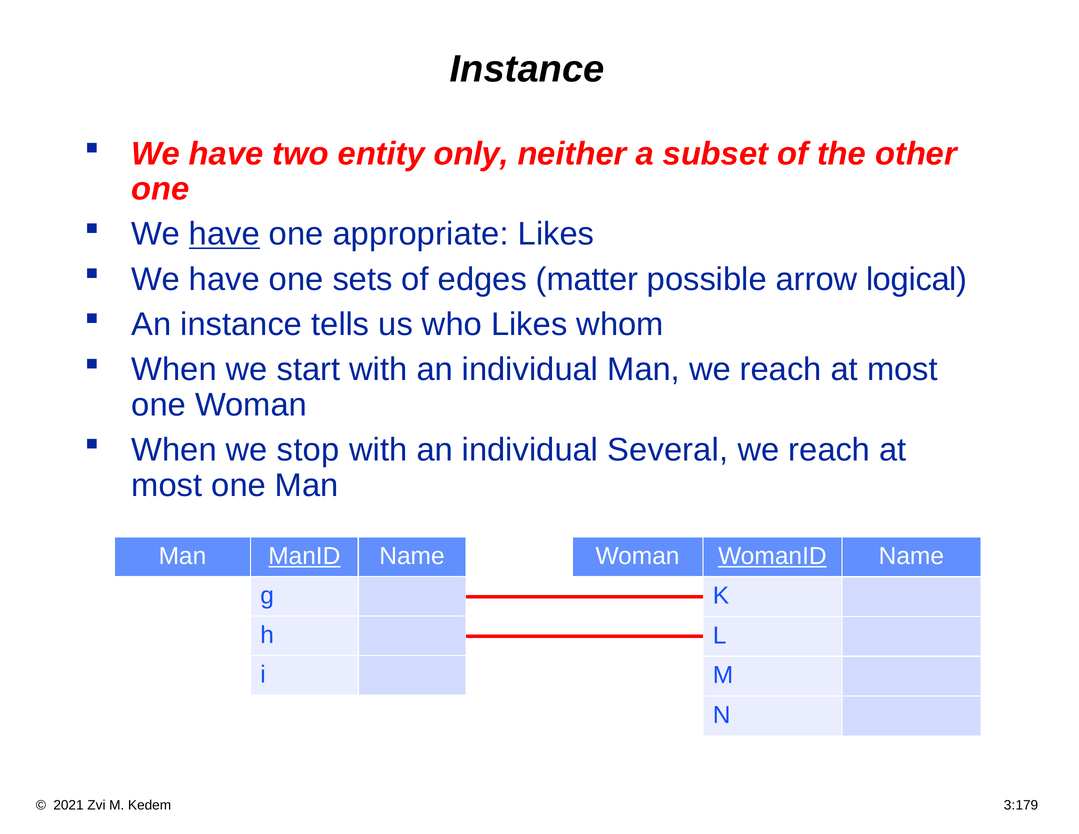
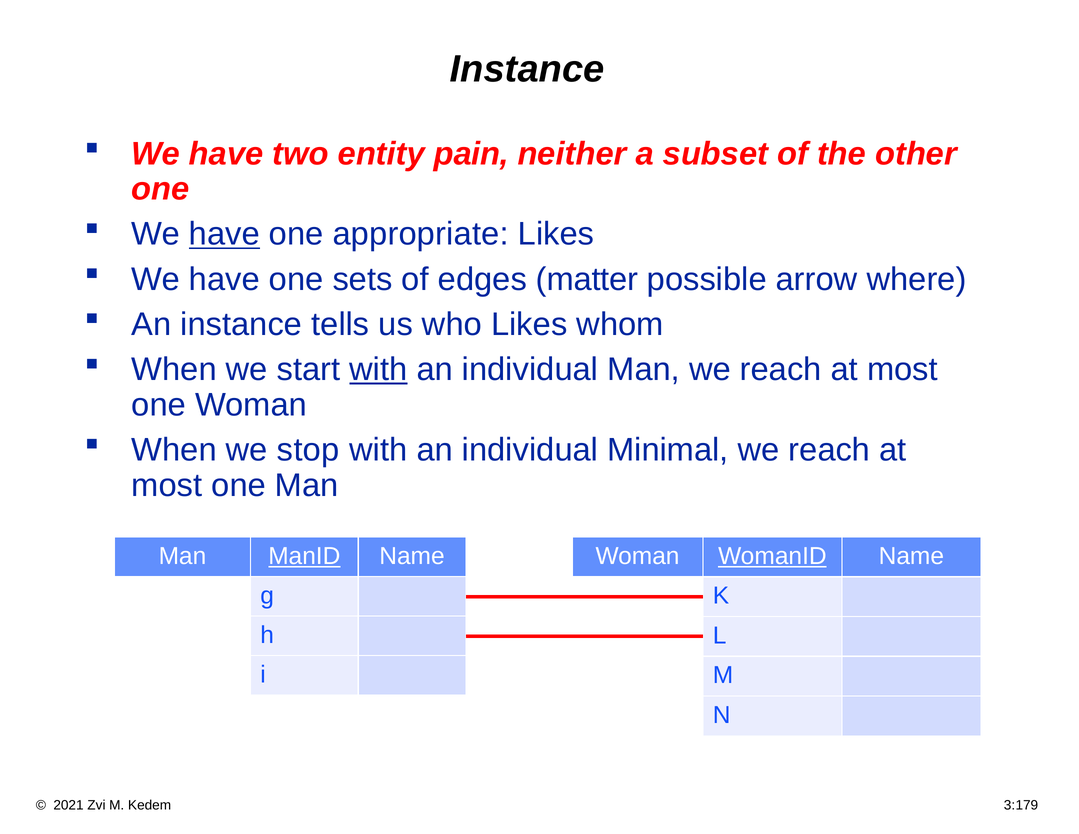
only: only -> pain
logical: logical -> where
with at (378, 369) underline: none -> present
Several: Several -> Minimal
